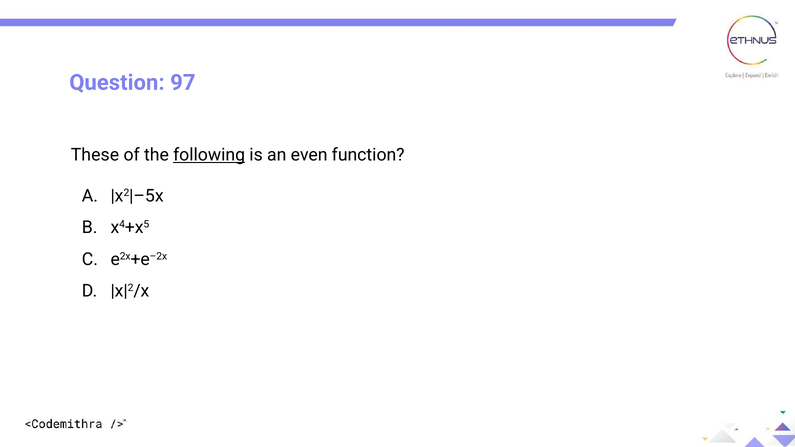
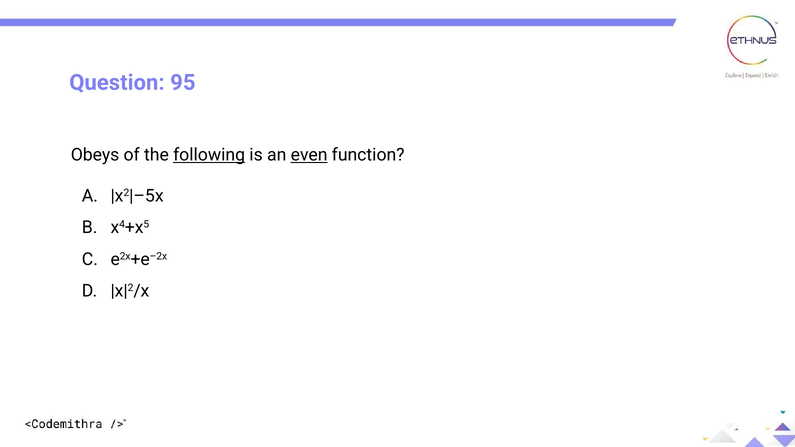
97: 97 -> 95
These: These -> Obeys
even underline: none -> present
